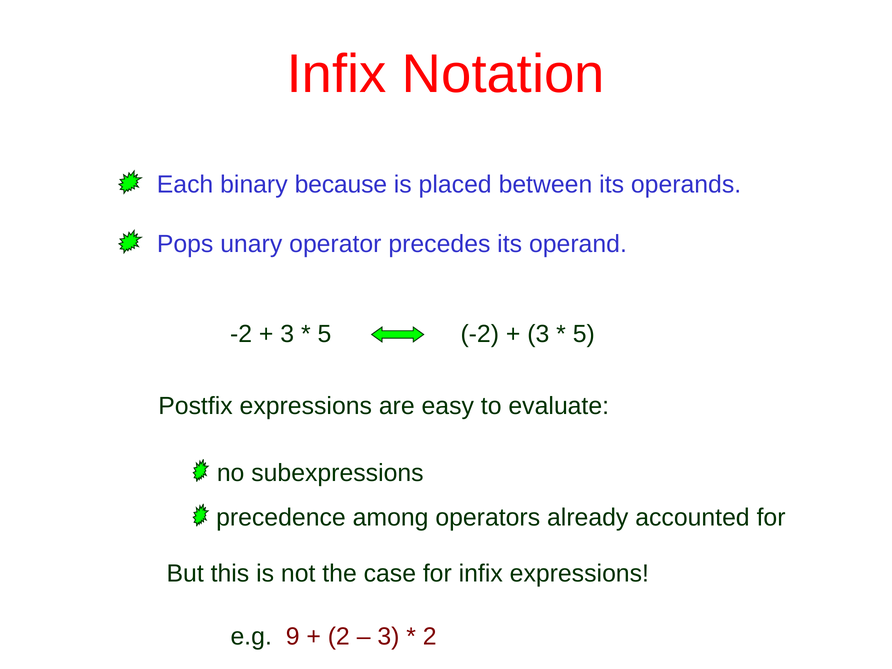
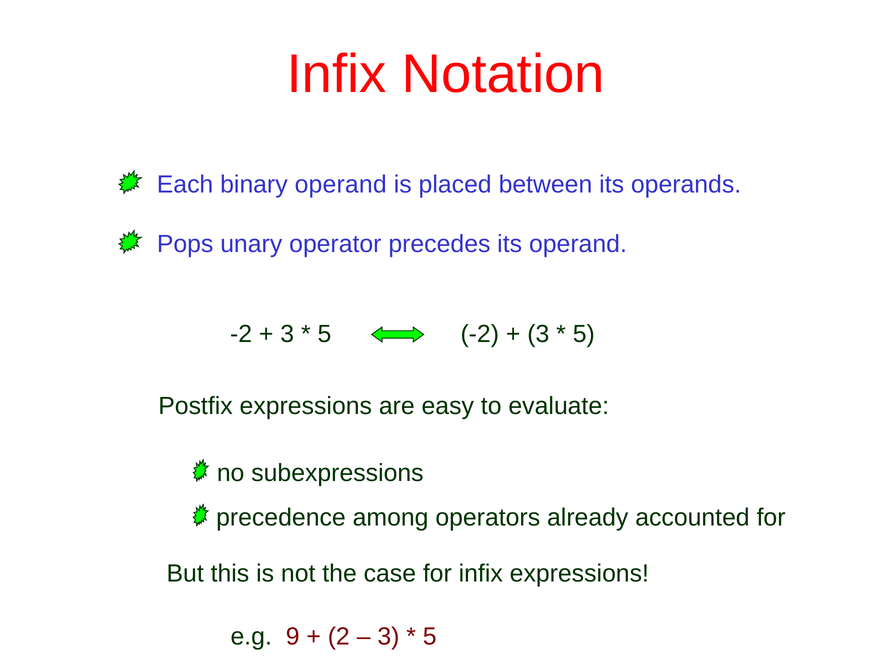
binary because: because -> operand
2 at (430, 636): 2 -> 5
